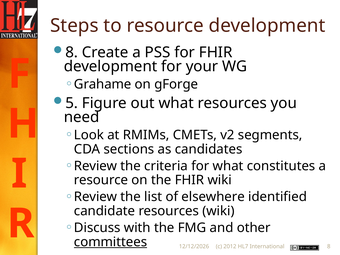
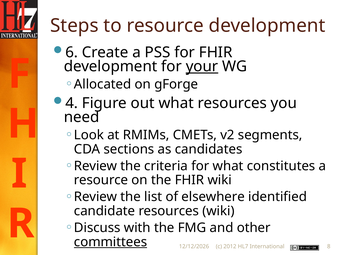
8 at (72, 52): 8 -> 6
your underline: none -> present
Grahame: Grahame -> Allocated
5: 5 -> 4
